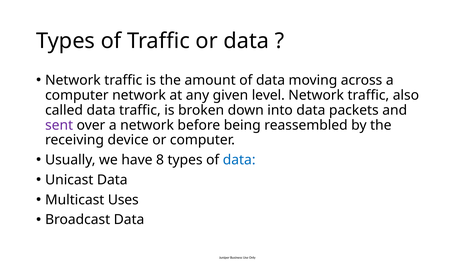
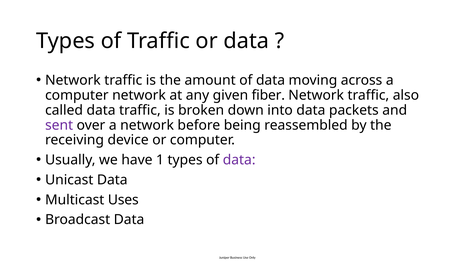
level: level -> fiber
8: 8 -> 1
data at (239, 160) colour: blue -> purple
